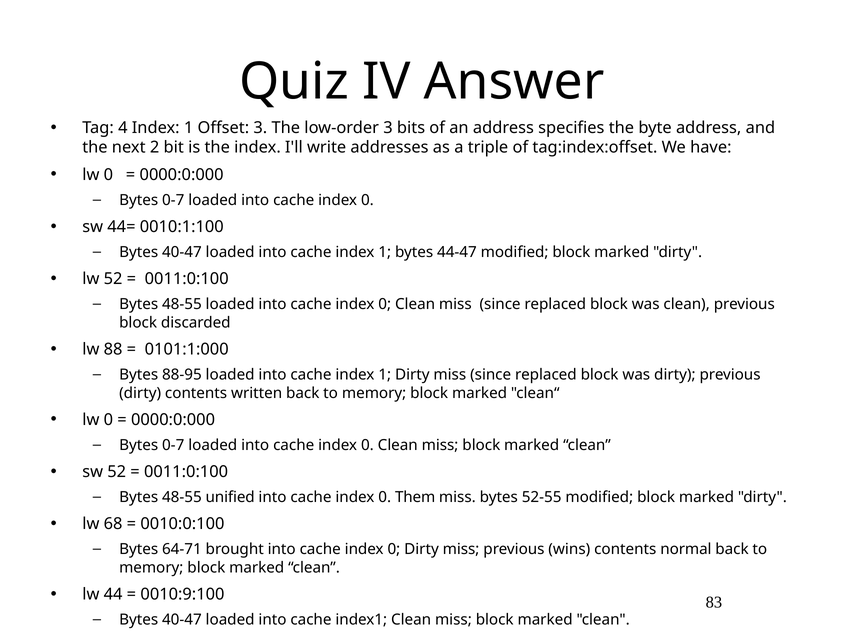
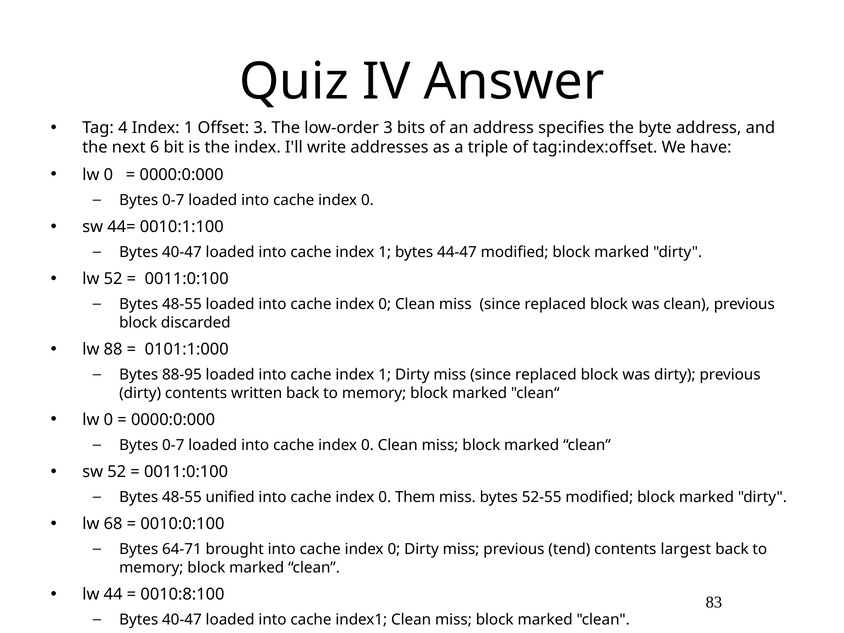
2: 2 -> 6
wins: wins -> tend
normal: normal -> largest
0010:9:100: 0010:9:100 -> 0010:8:100
